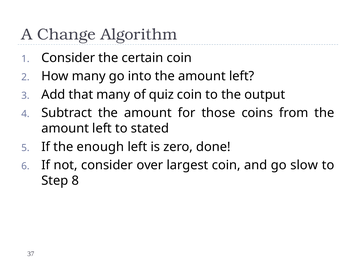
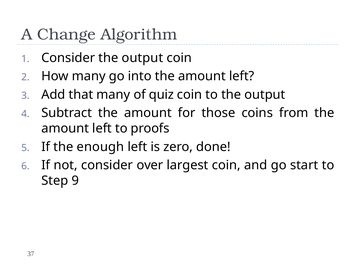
Consider the certain: certain -> output
stated: stated -> proofs
slow: slow -> start
8: 8 -> 9
